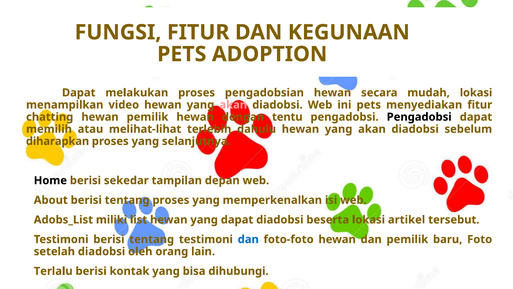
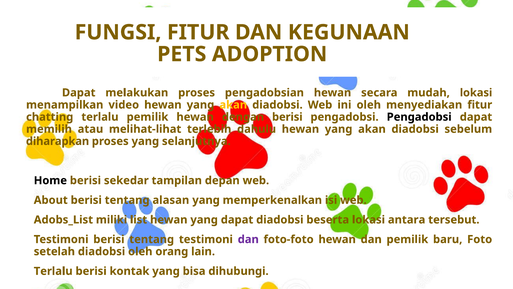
akan at (233, 105) colour: pink -> yellow
ini pets: pets -> oleh
chatting hewan: hewan -> terlalu
dengan tentu: tentu -> berisi
tentang proses: proses -> alasan
artikel: artikel -> antara
dan at (248, 239) colour: blue -> purple
